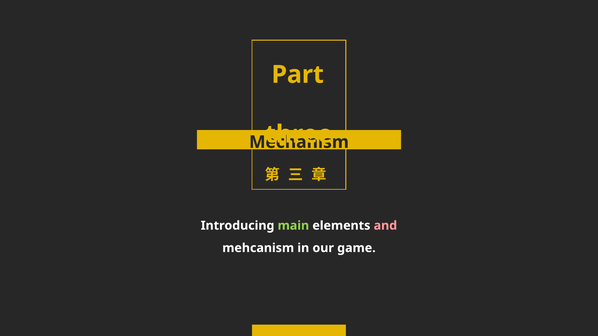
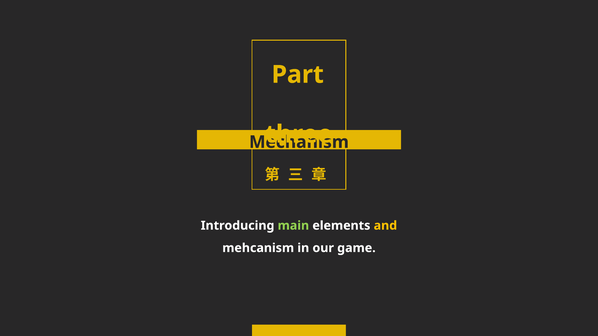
and colour: pink -> yellow
